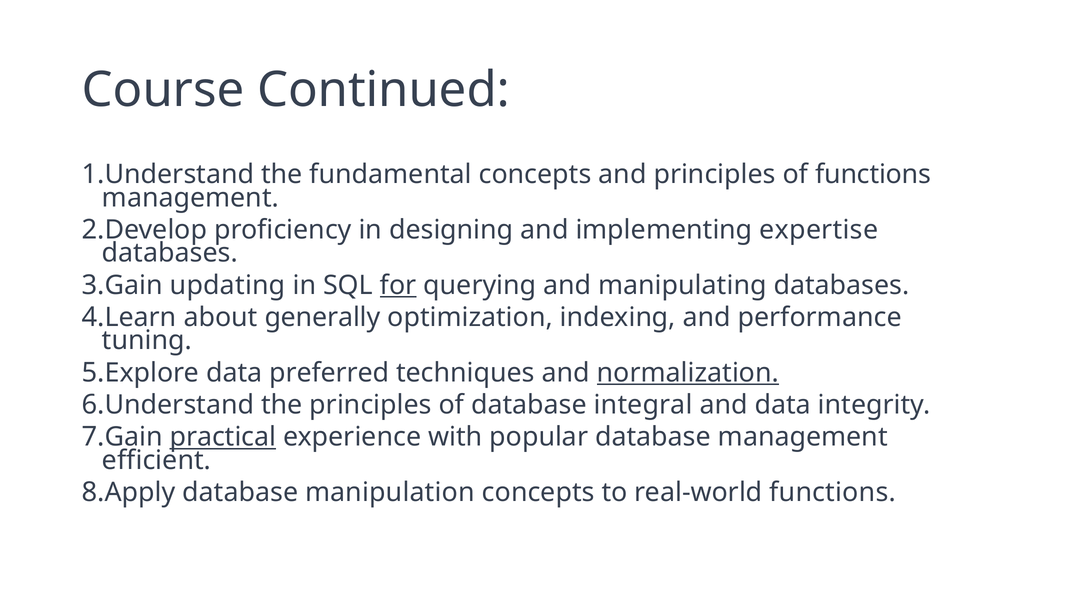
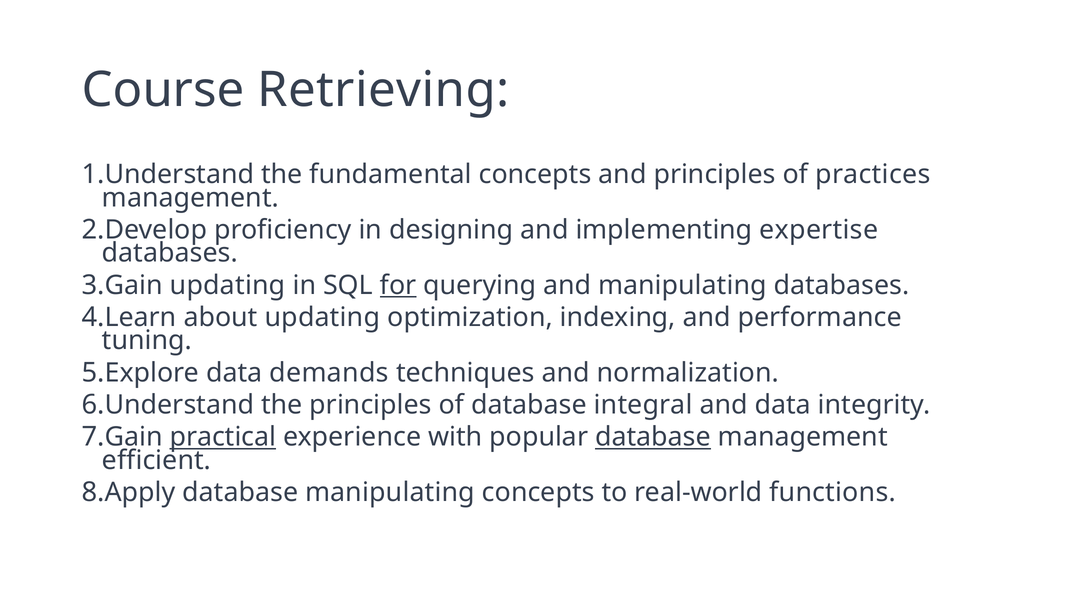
Continued: Continued -> Retrieving
of functions: functions -> practices
about generally: generally -> updating
preferred: preferred -> demands
normalization underline: present -> none
database at (653, 437) underline: none -> present
database manipulation: manipulation -> manipulating
